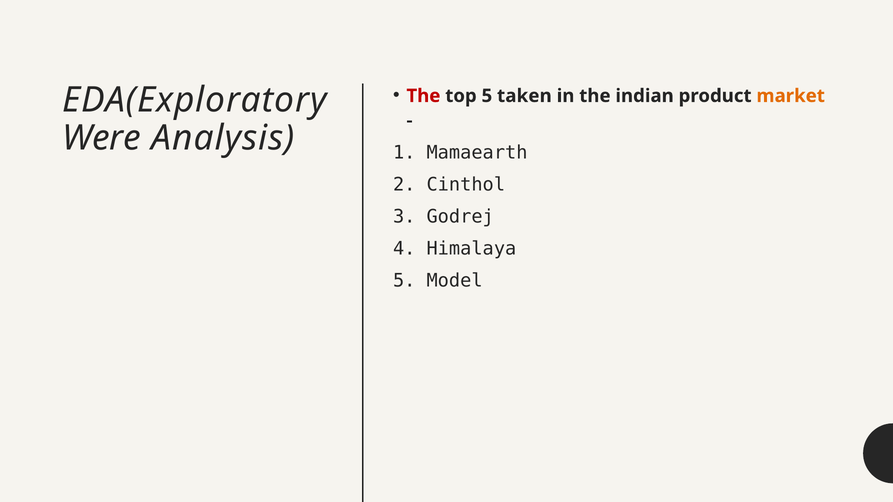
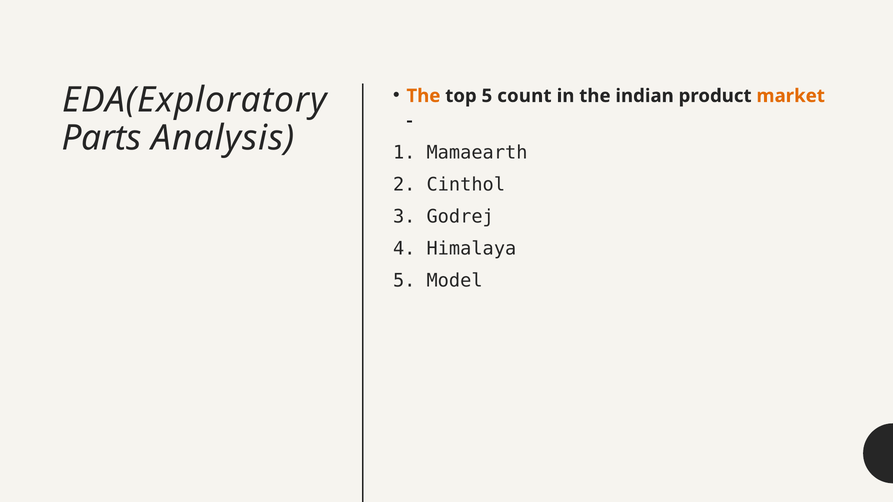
The at (423, 96) colour: red -> orange
taken: taken -> count
Were: Were -> Parts
